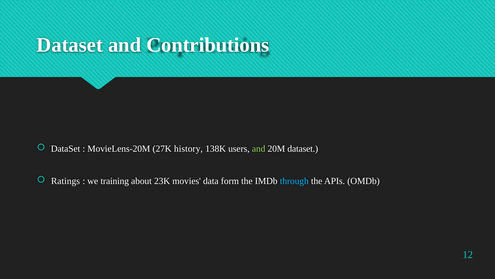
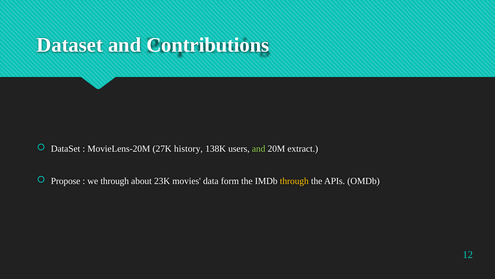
20M dataset: dataset -> extract
Ratings: Ratings -> Propose
we training: training -> through
through at (294, 181) colour: light blue -> yellow
